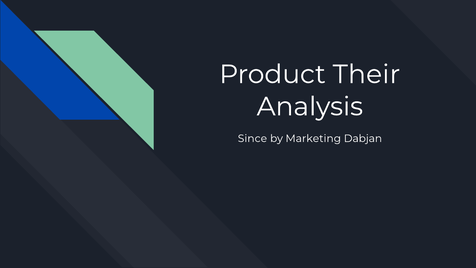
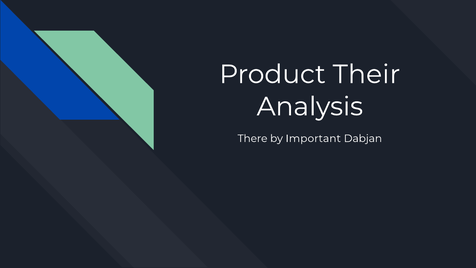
Since: Since -> There
Marketing: Marketing -> Important
